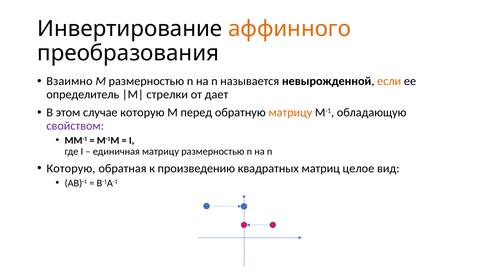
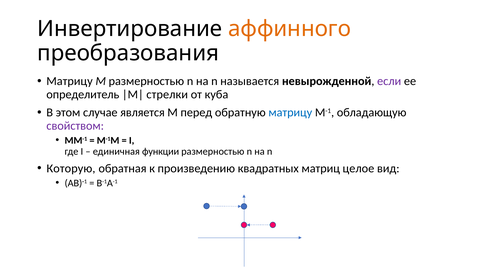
Взаимно at (69, 81): Взаимно -> Матрицу
если colour: orange -> purple
дает: дает -> куба
случае которую: которую -> является
матрицу at (290, 113) colour: orange -> blue
единичная матрицу: матрицу -> функции
